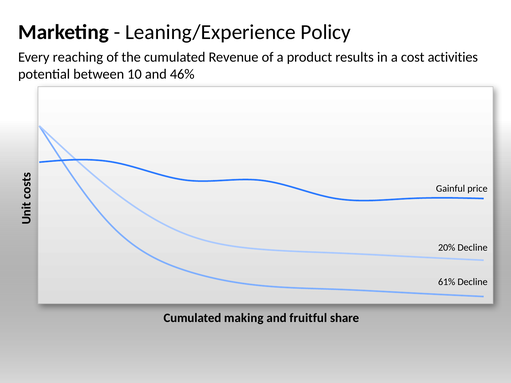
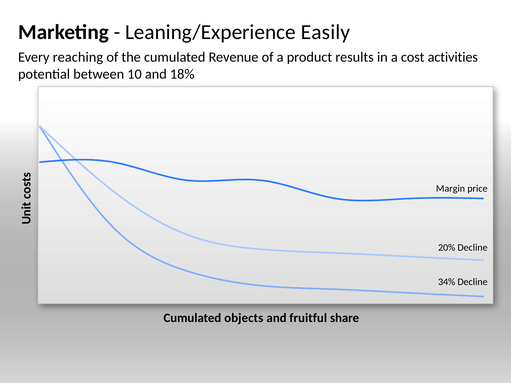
Policy: Policy -> Easily
46%: 46% -> 18%
Gainful: Gainful -> Margin
61%: 61% -> 34%
making: making -> objects
